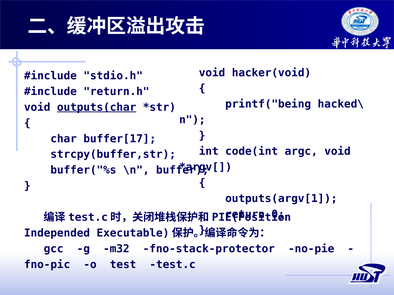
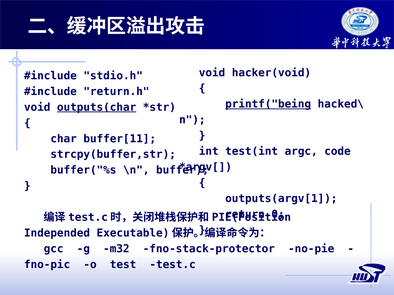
printf("being underline: none -> present
buffer[17: buffer[17 -> buffer[11
code(int: code(int -> test(int
argc void: void -> code
